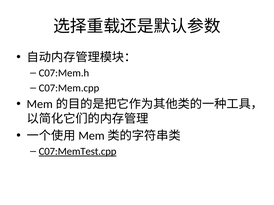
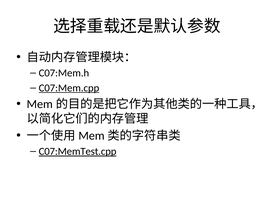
C07:Mem.cpp underline: none -> present
